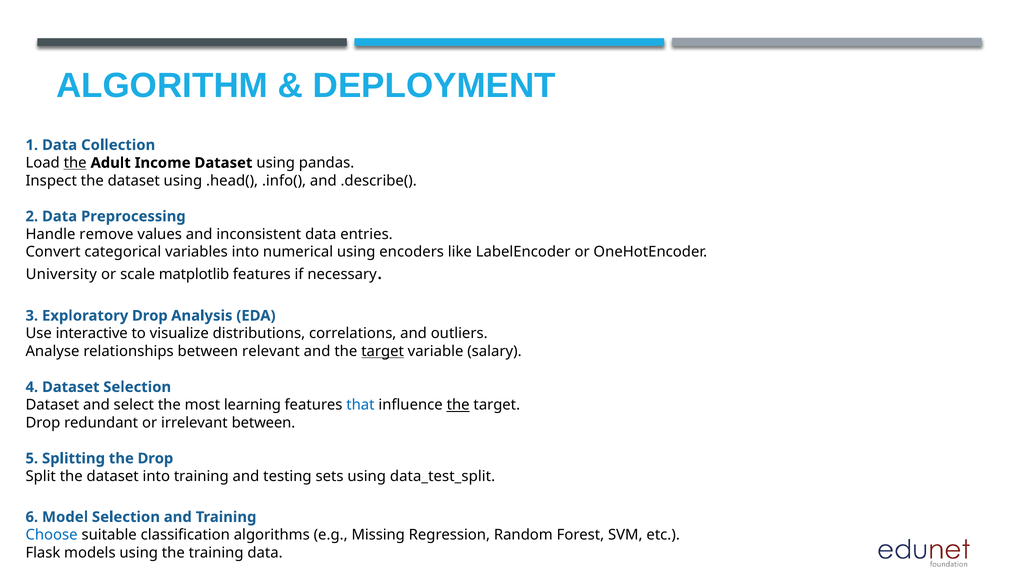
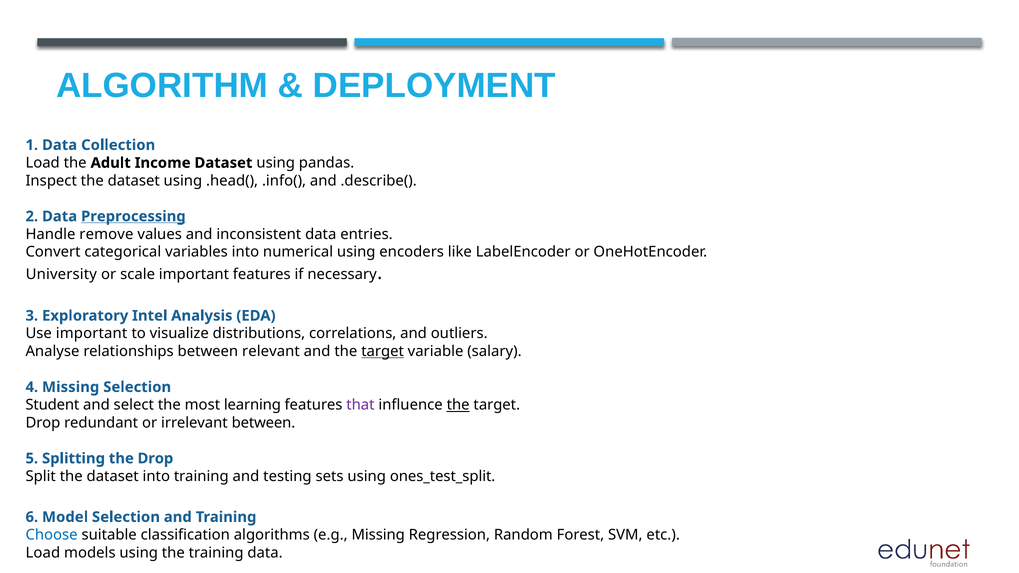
the at (75, 163) underline: present -> none
Preprocessing underline: none -> present
scale matplotlib: matplotlib -> important
Exploratory Drop: Drop -> Intel
Use interactive: interactive -> important
4 Dataset: Dataset -> Missing
Dataset at (52, 405): Dataset -> Student
that colour: blue -> purple
data_test_split: data_test_split -> ones_test_split
Flask at (43, 553): Flask -> Load
